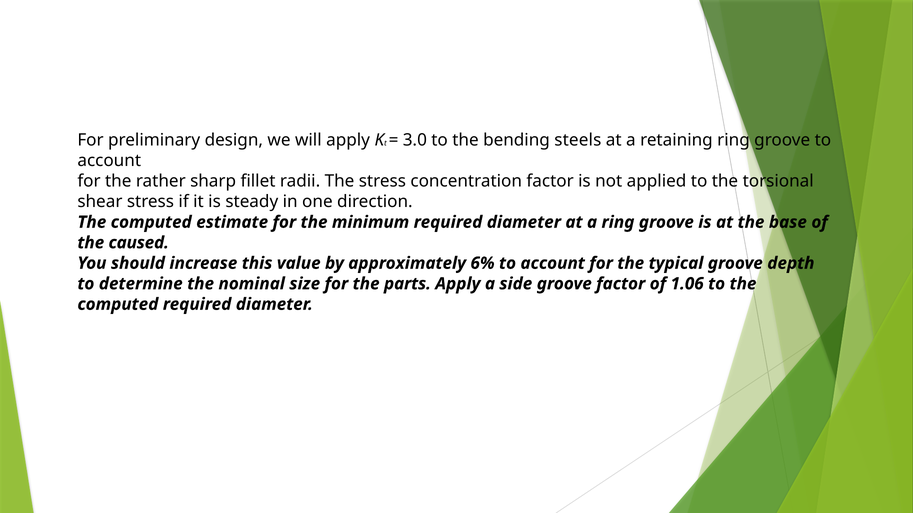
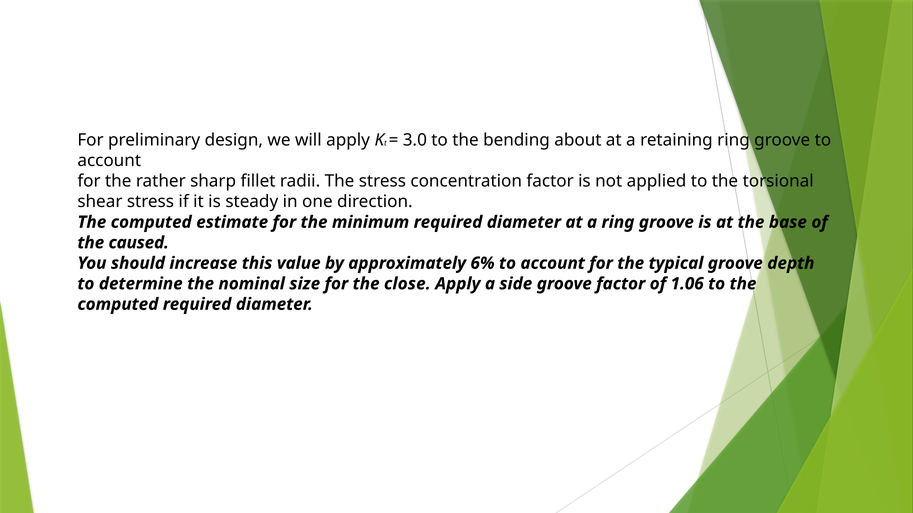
steels: steels -> about
parts: parts -> close
